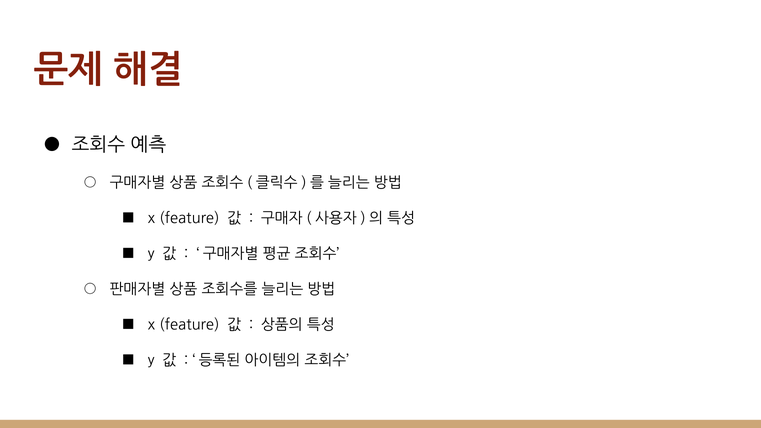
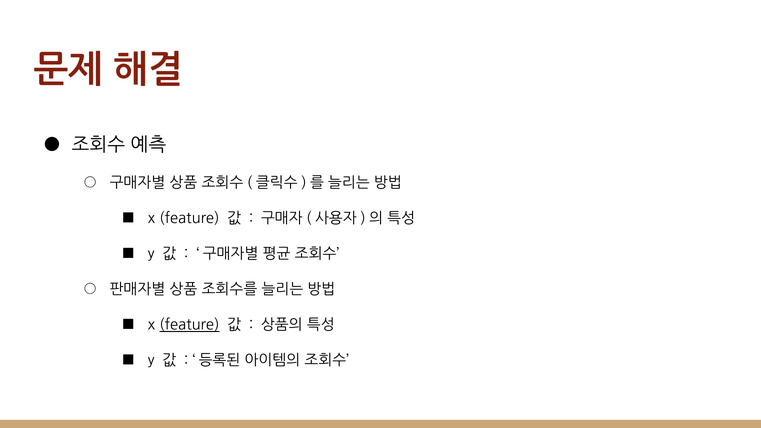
feature at (189, 325) underline: none -> present
